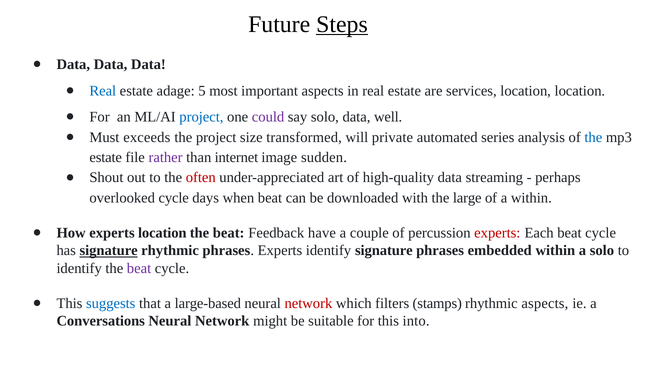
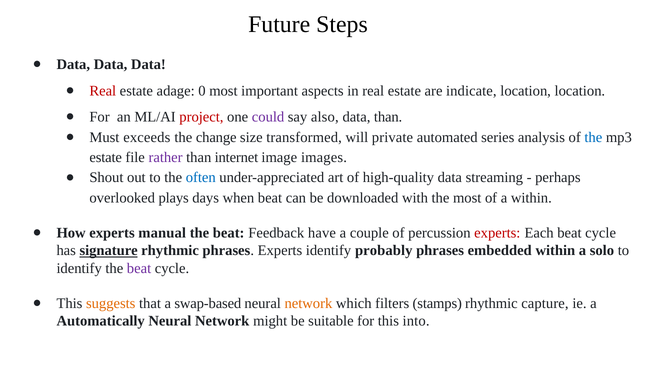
Steps underline: present -> none
Real at (103, 91) colour: blue -> red
5: 5 -> 0
services: services -> indicate
project at (201, 117) colour: blue -> red
say solo: solo -> also
data well: well -> than
the project: project -> change
sudden: sudden -> images
often colour: red -> blue
overlooked cycle: cycle -> plays
the large: large -> most
experts location: location -> manual
identify signature: signature -> probably
suggests colour: blue -> orange
large-based: large-based -> swap-based
network at (308, 303) colour: red -> orange
rhythmic aspects: aspects -> capture
Conversations: Conversations -> Automatically
